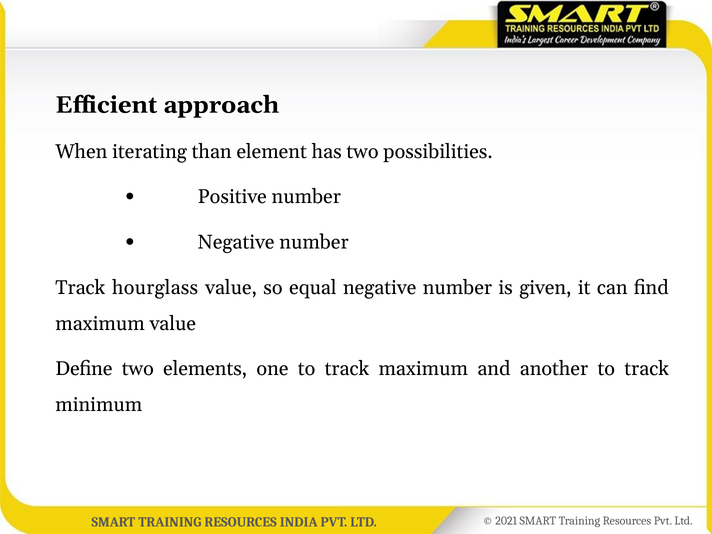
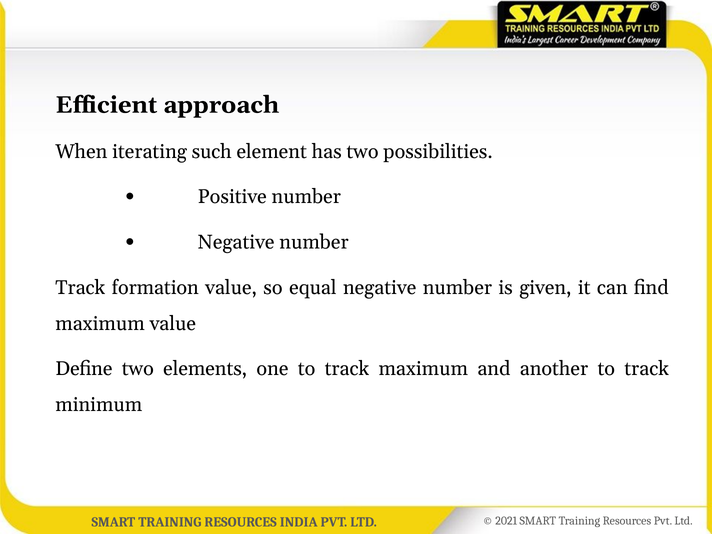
than: than -> such
hourglass: hourglass -> formation
